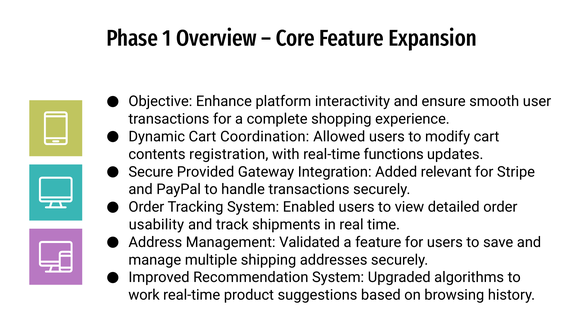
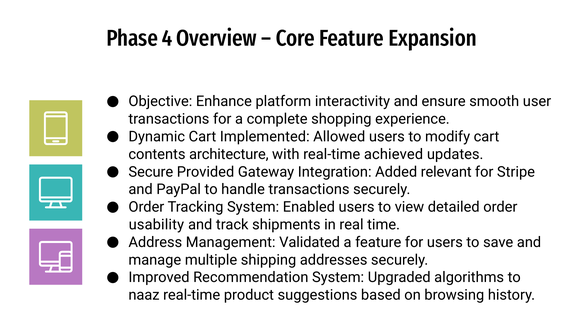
1: 1 -> 4
Coordination: Coordination -> Implemented
registration: registration -> architecture
functions: functions -> achieved
work: work -> naaz
